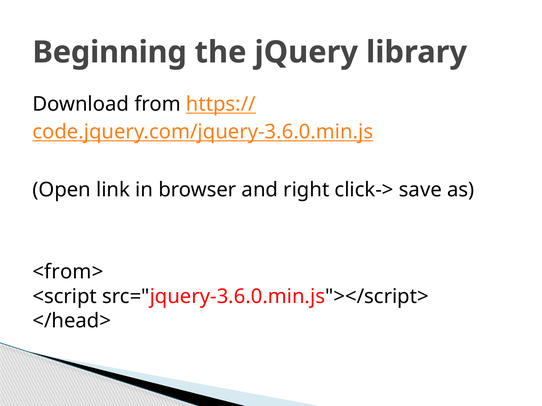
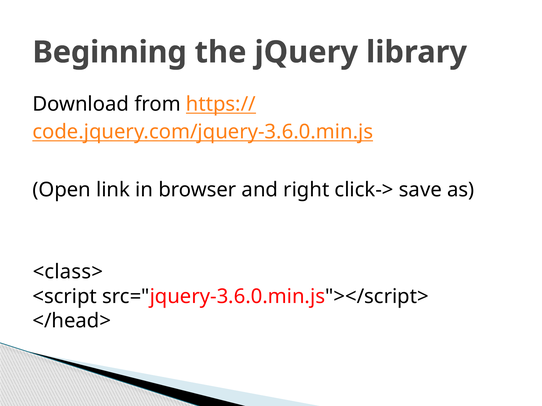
<from>: <from> -> <class>
